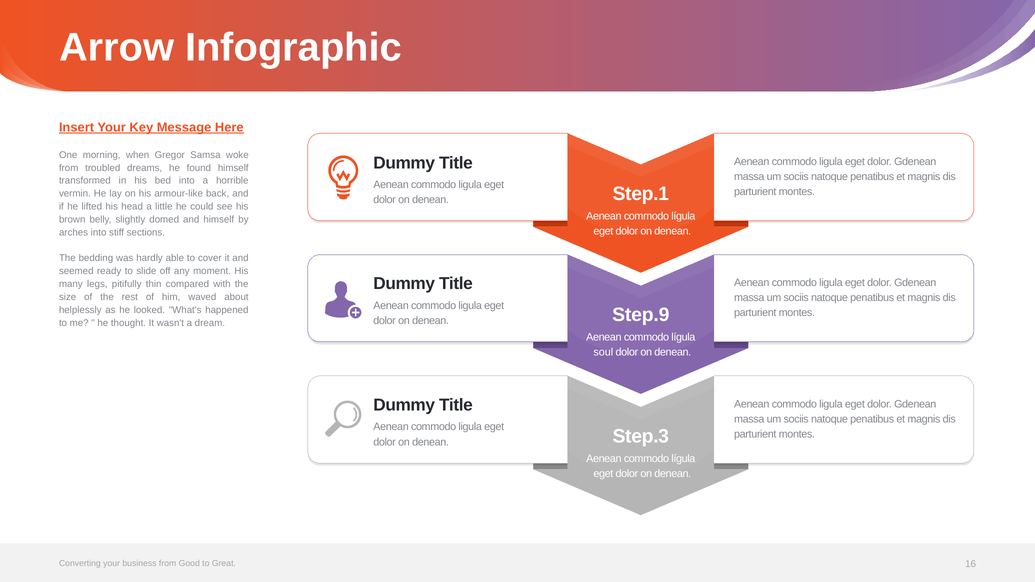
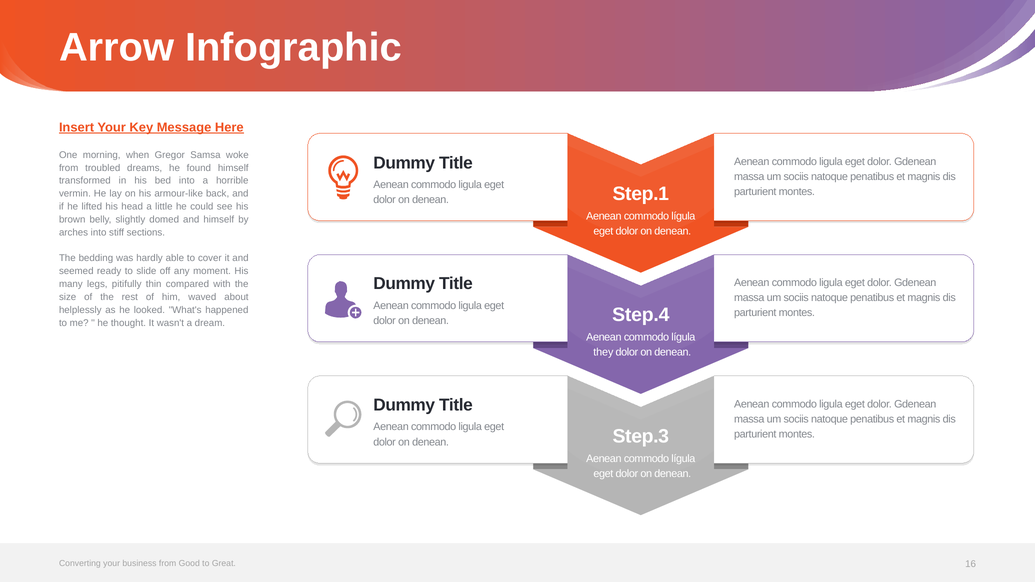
Step.9: Step.9 -> Step.4
soul: soul -> they
